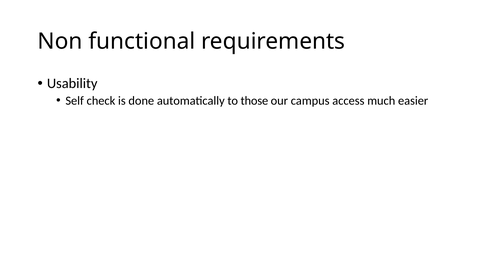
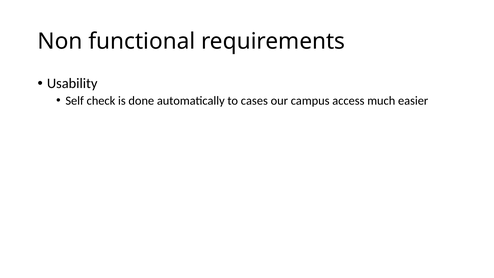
those: those -> cases
